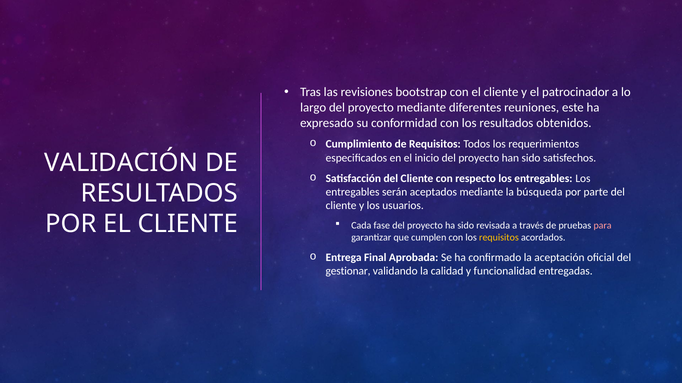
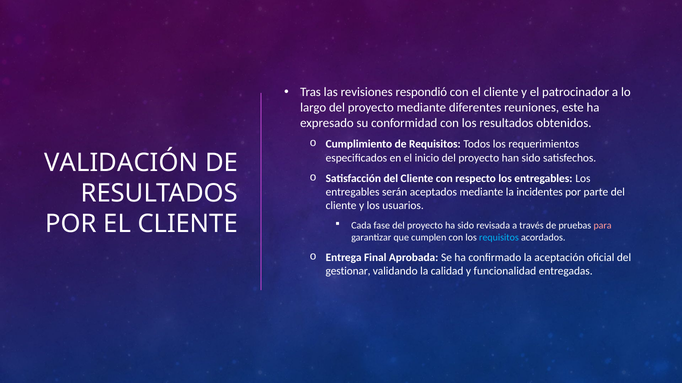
bootstrap: bootstrap -> respondió
búsqueda: búsqueda -> incidentes
requisitos at (499, 238) colour: yellow -> light blue
